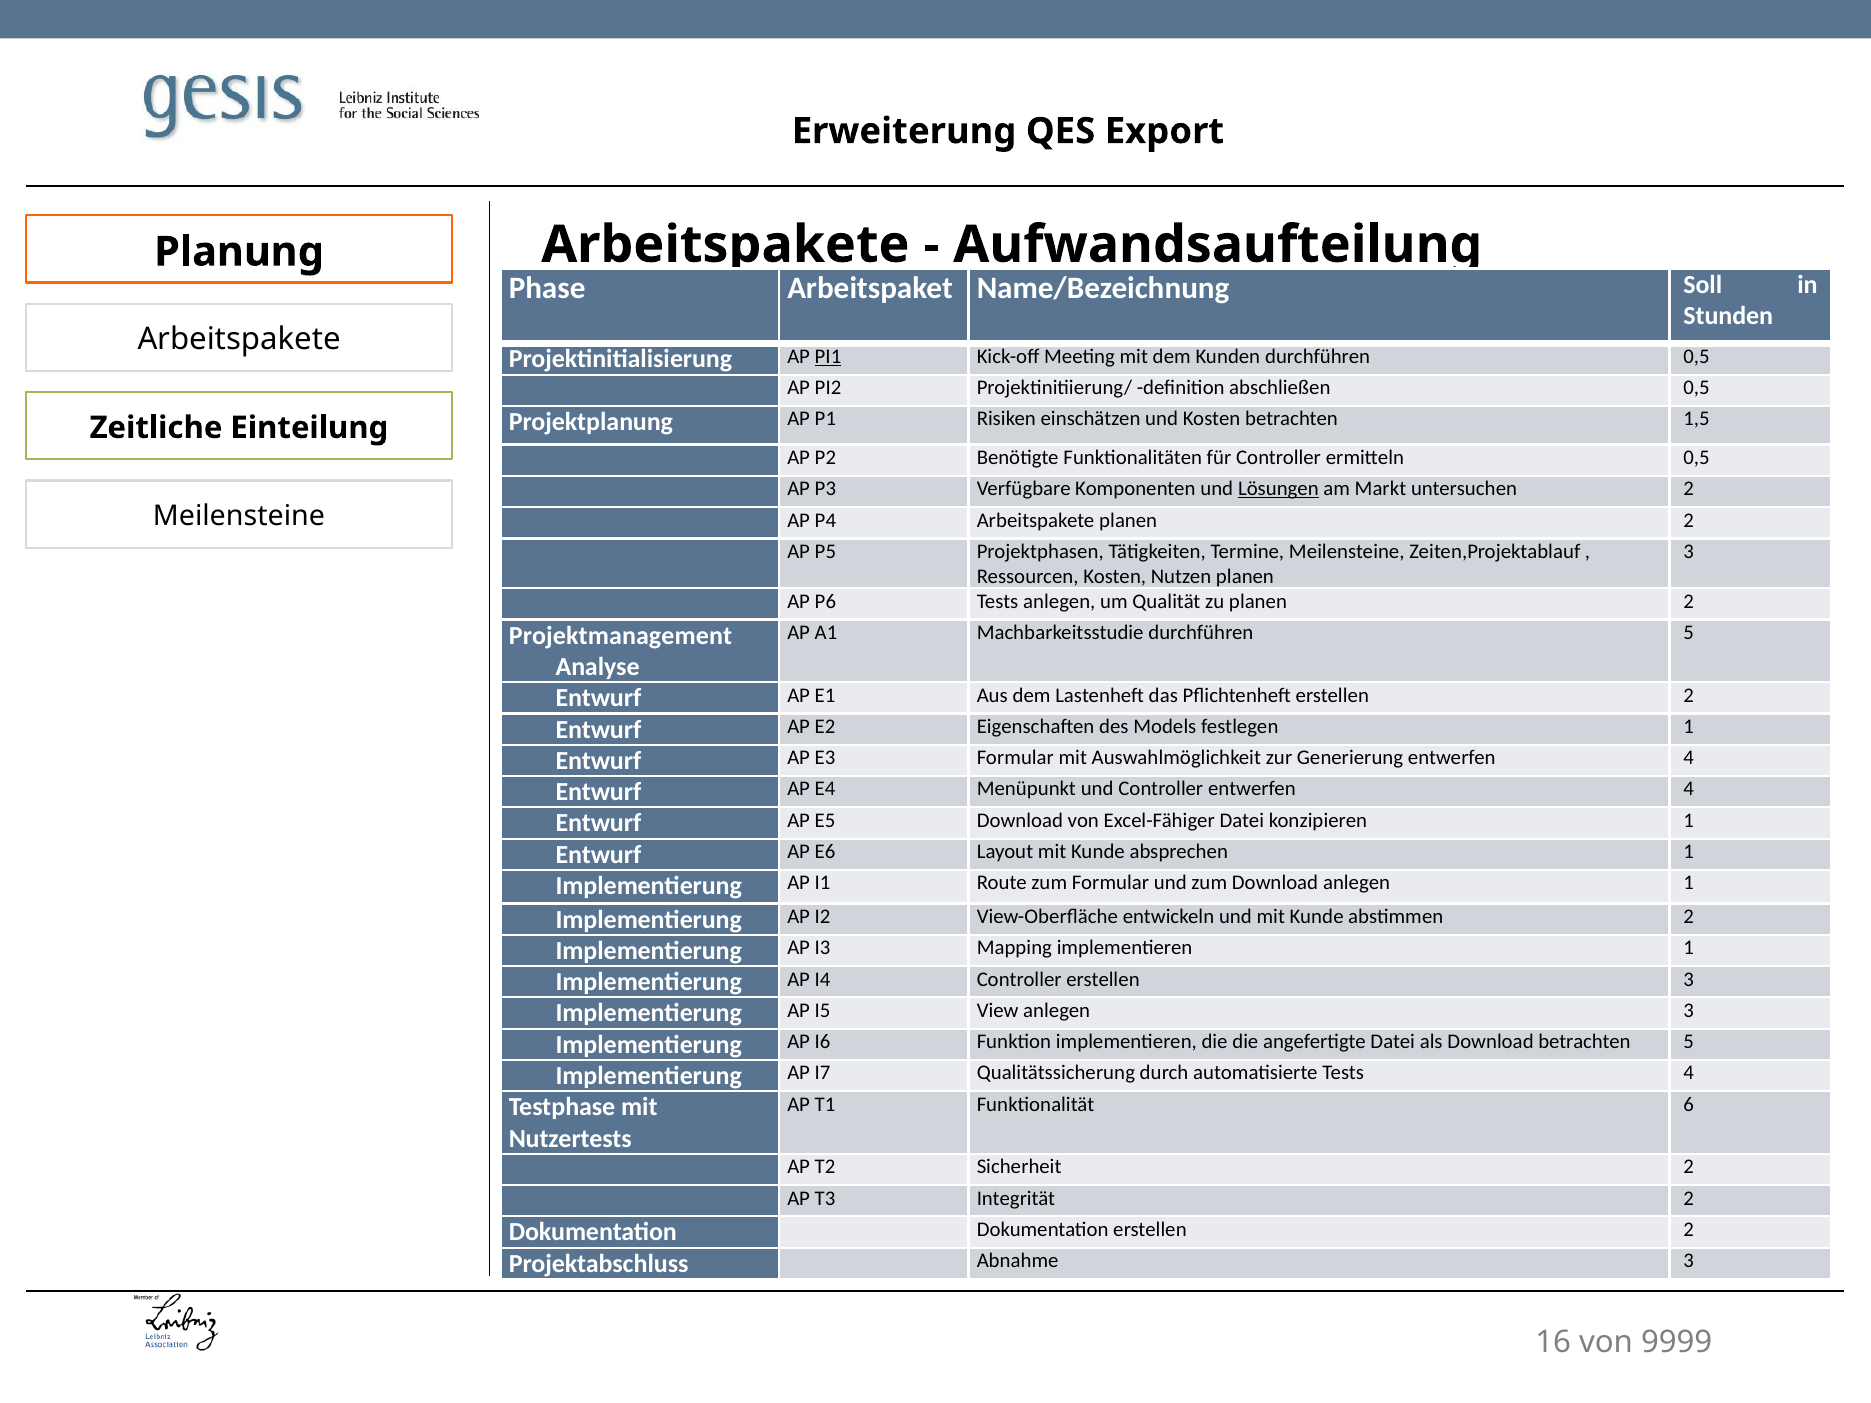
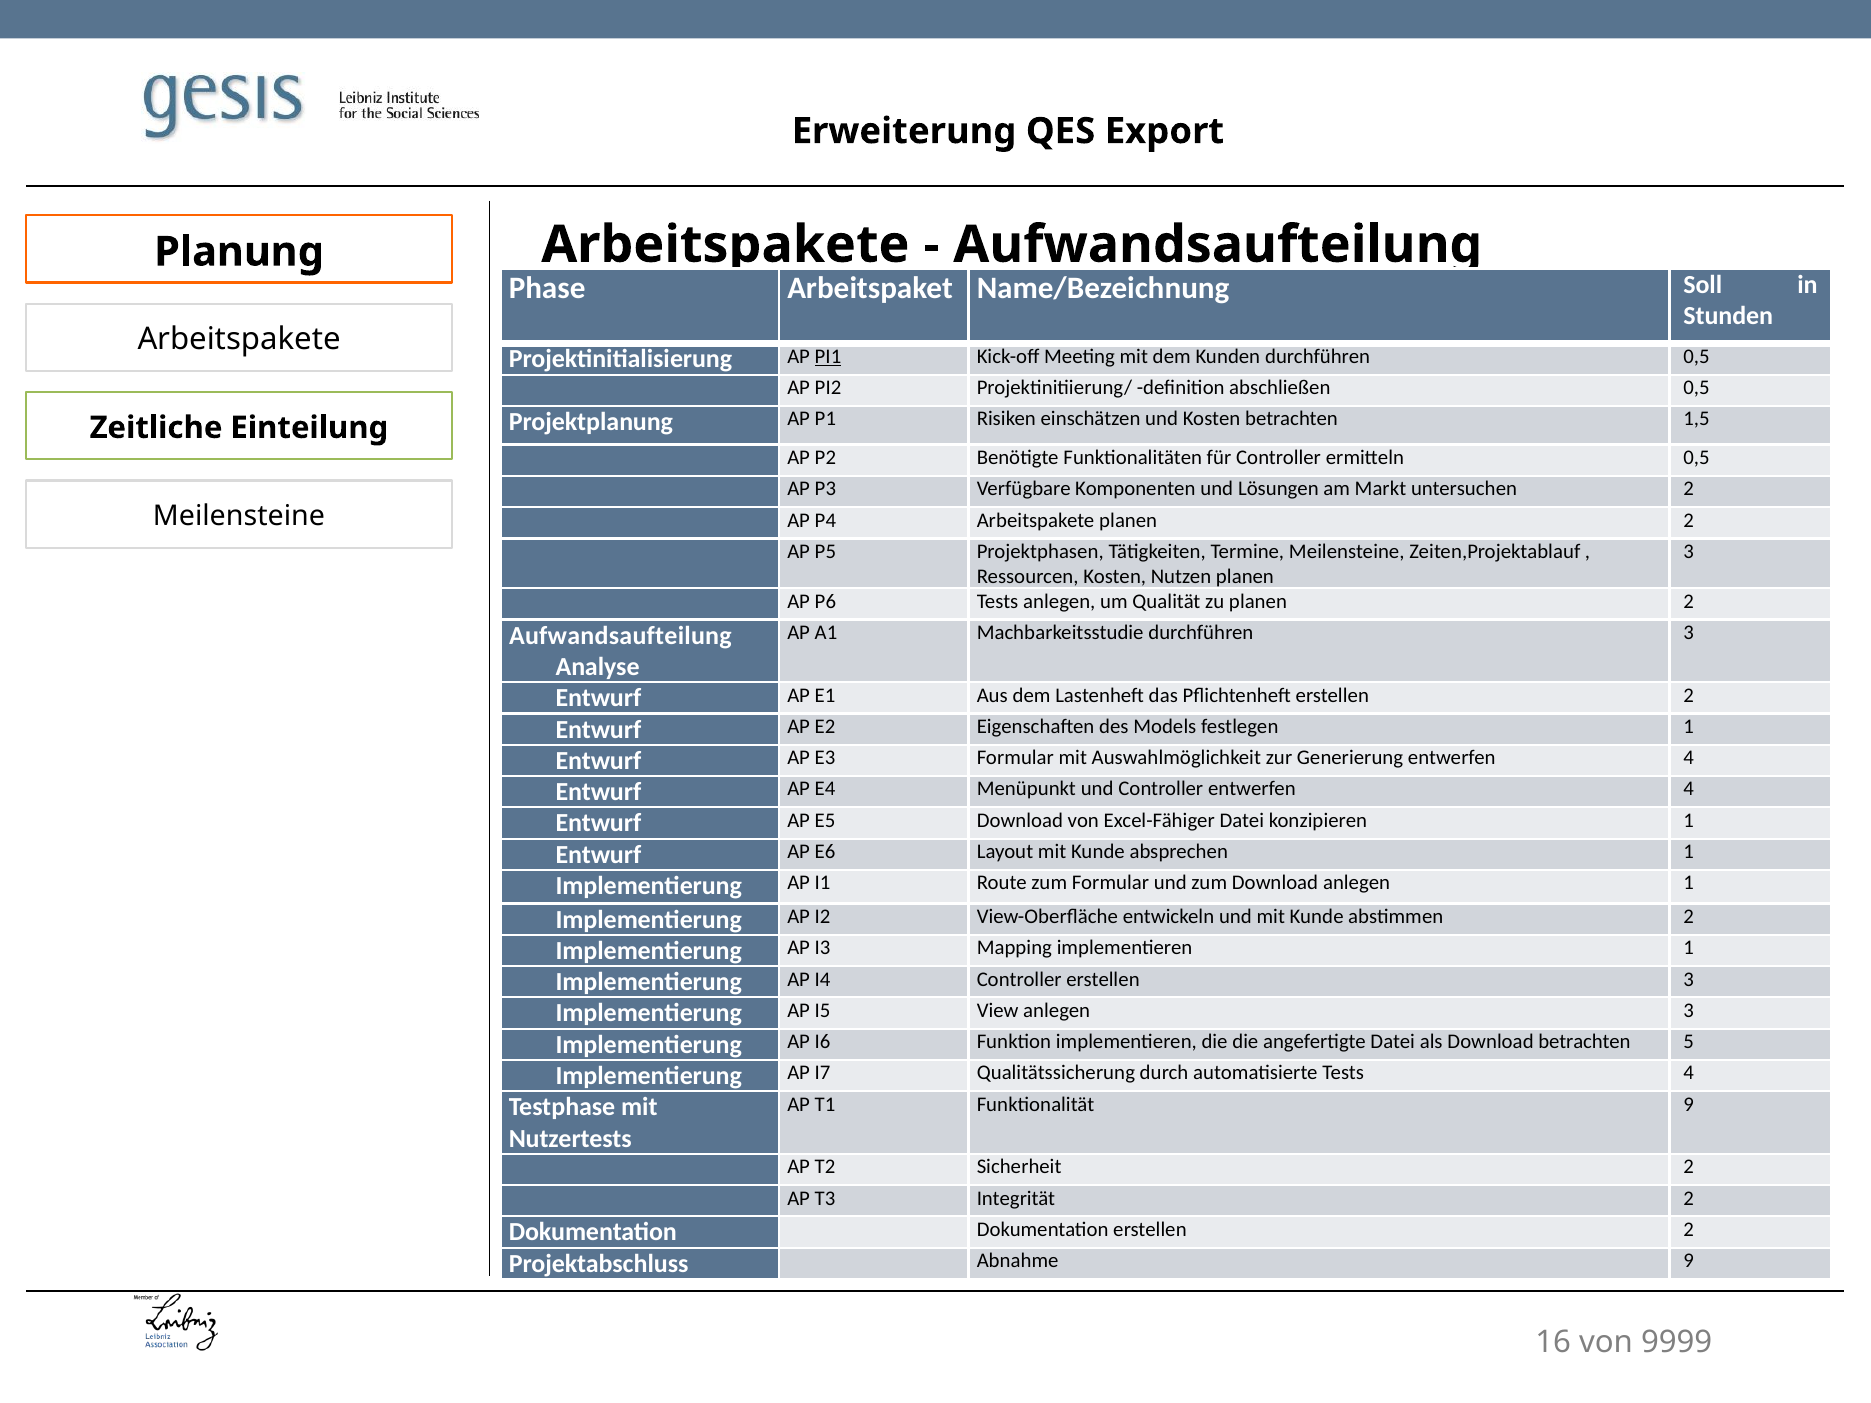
Lösungen underline: present -> none
durchführen 5: 5 -> 3
Projektmanagement at (620, 636): Projektmanagement -> Aufwandsaufteilung
Funktionalität 6: 6 -> 9
Abnahme 3: 3 -> 9
